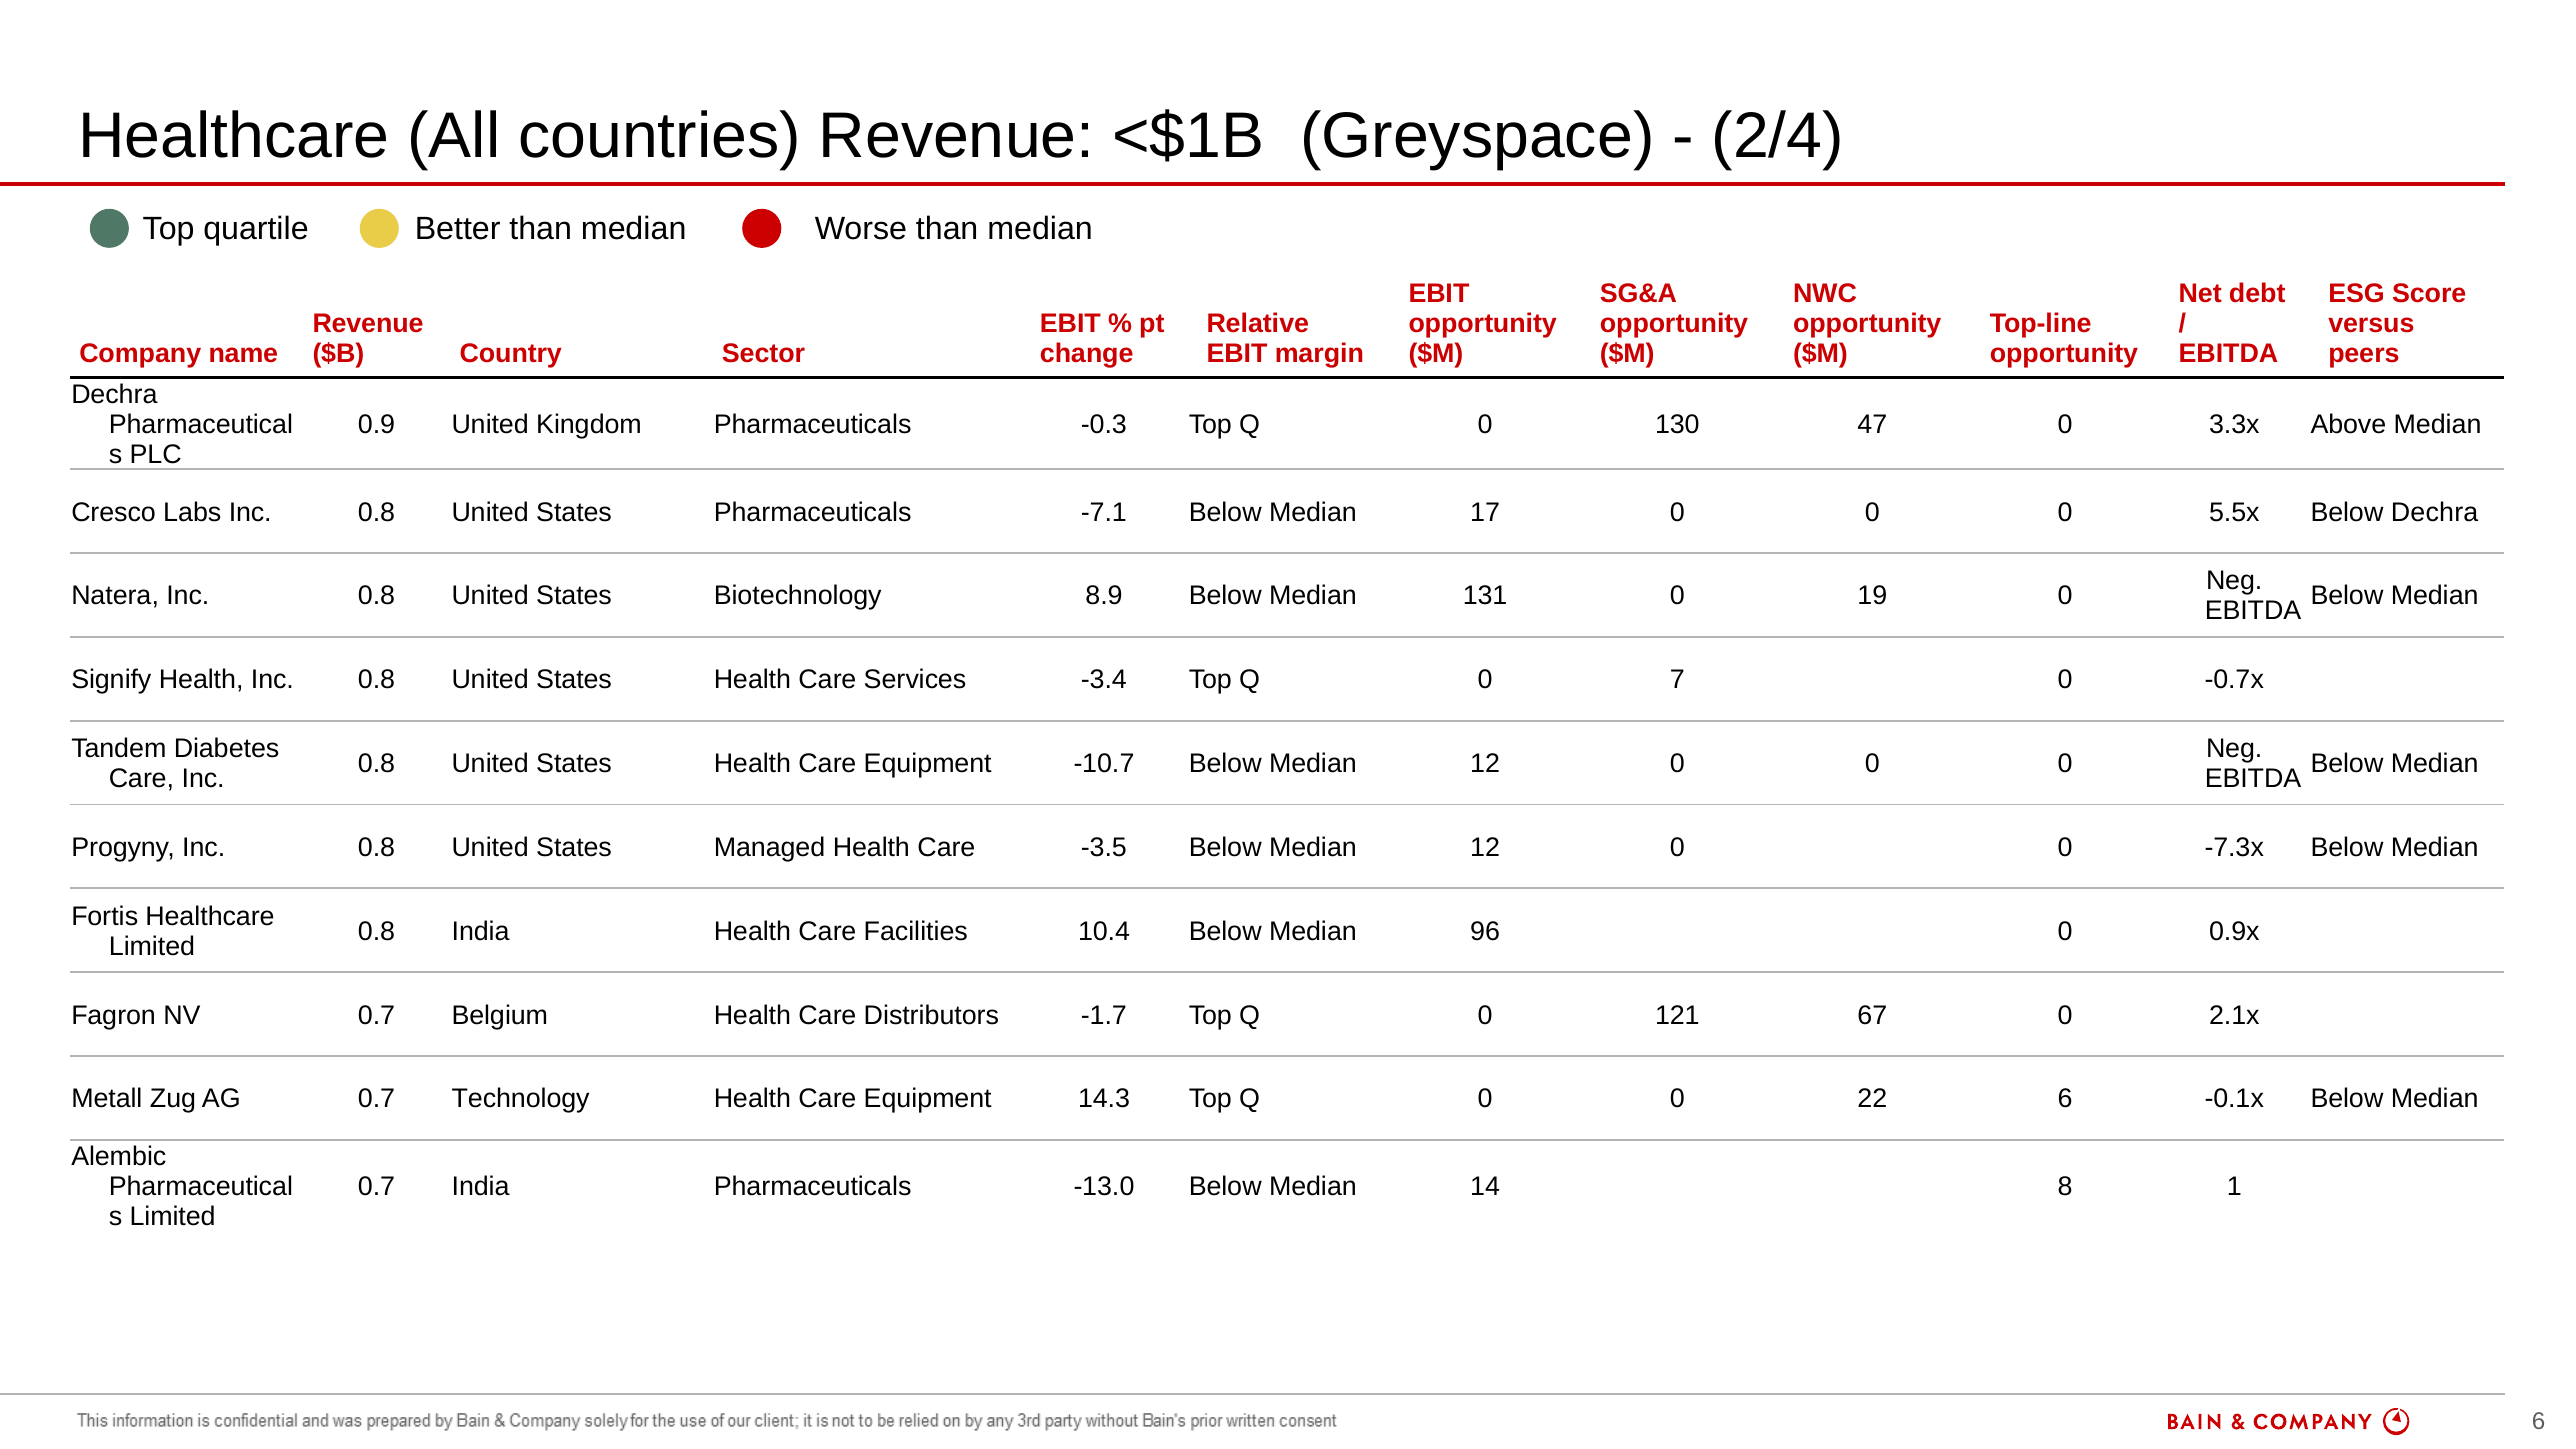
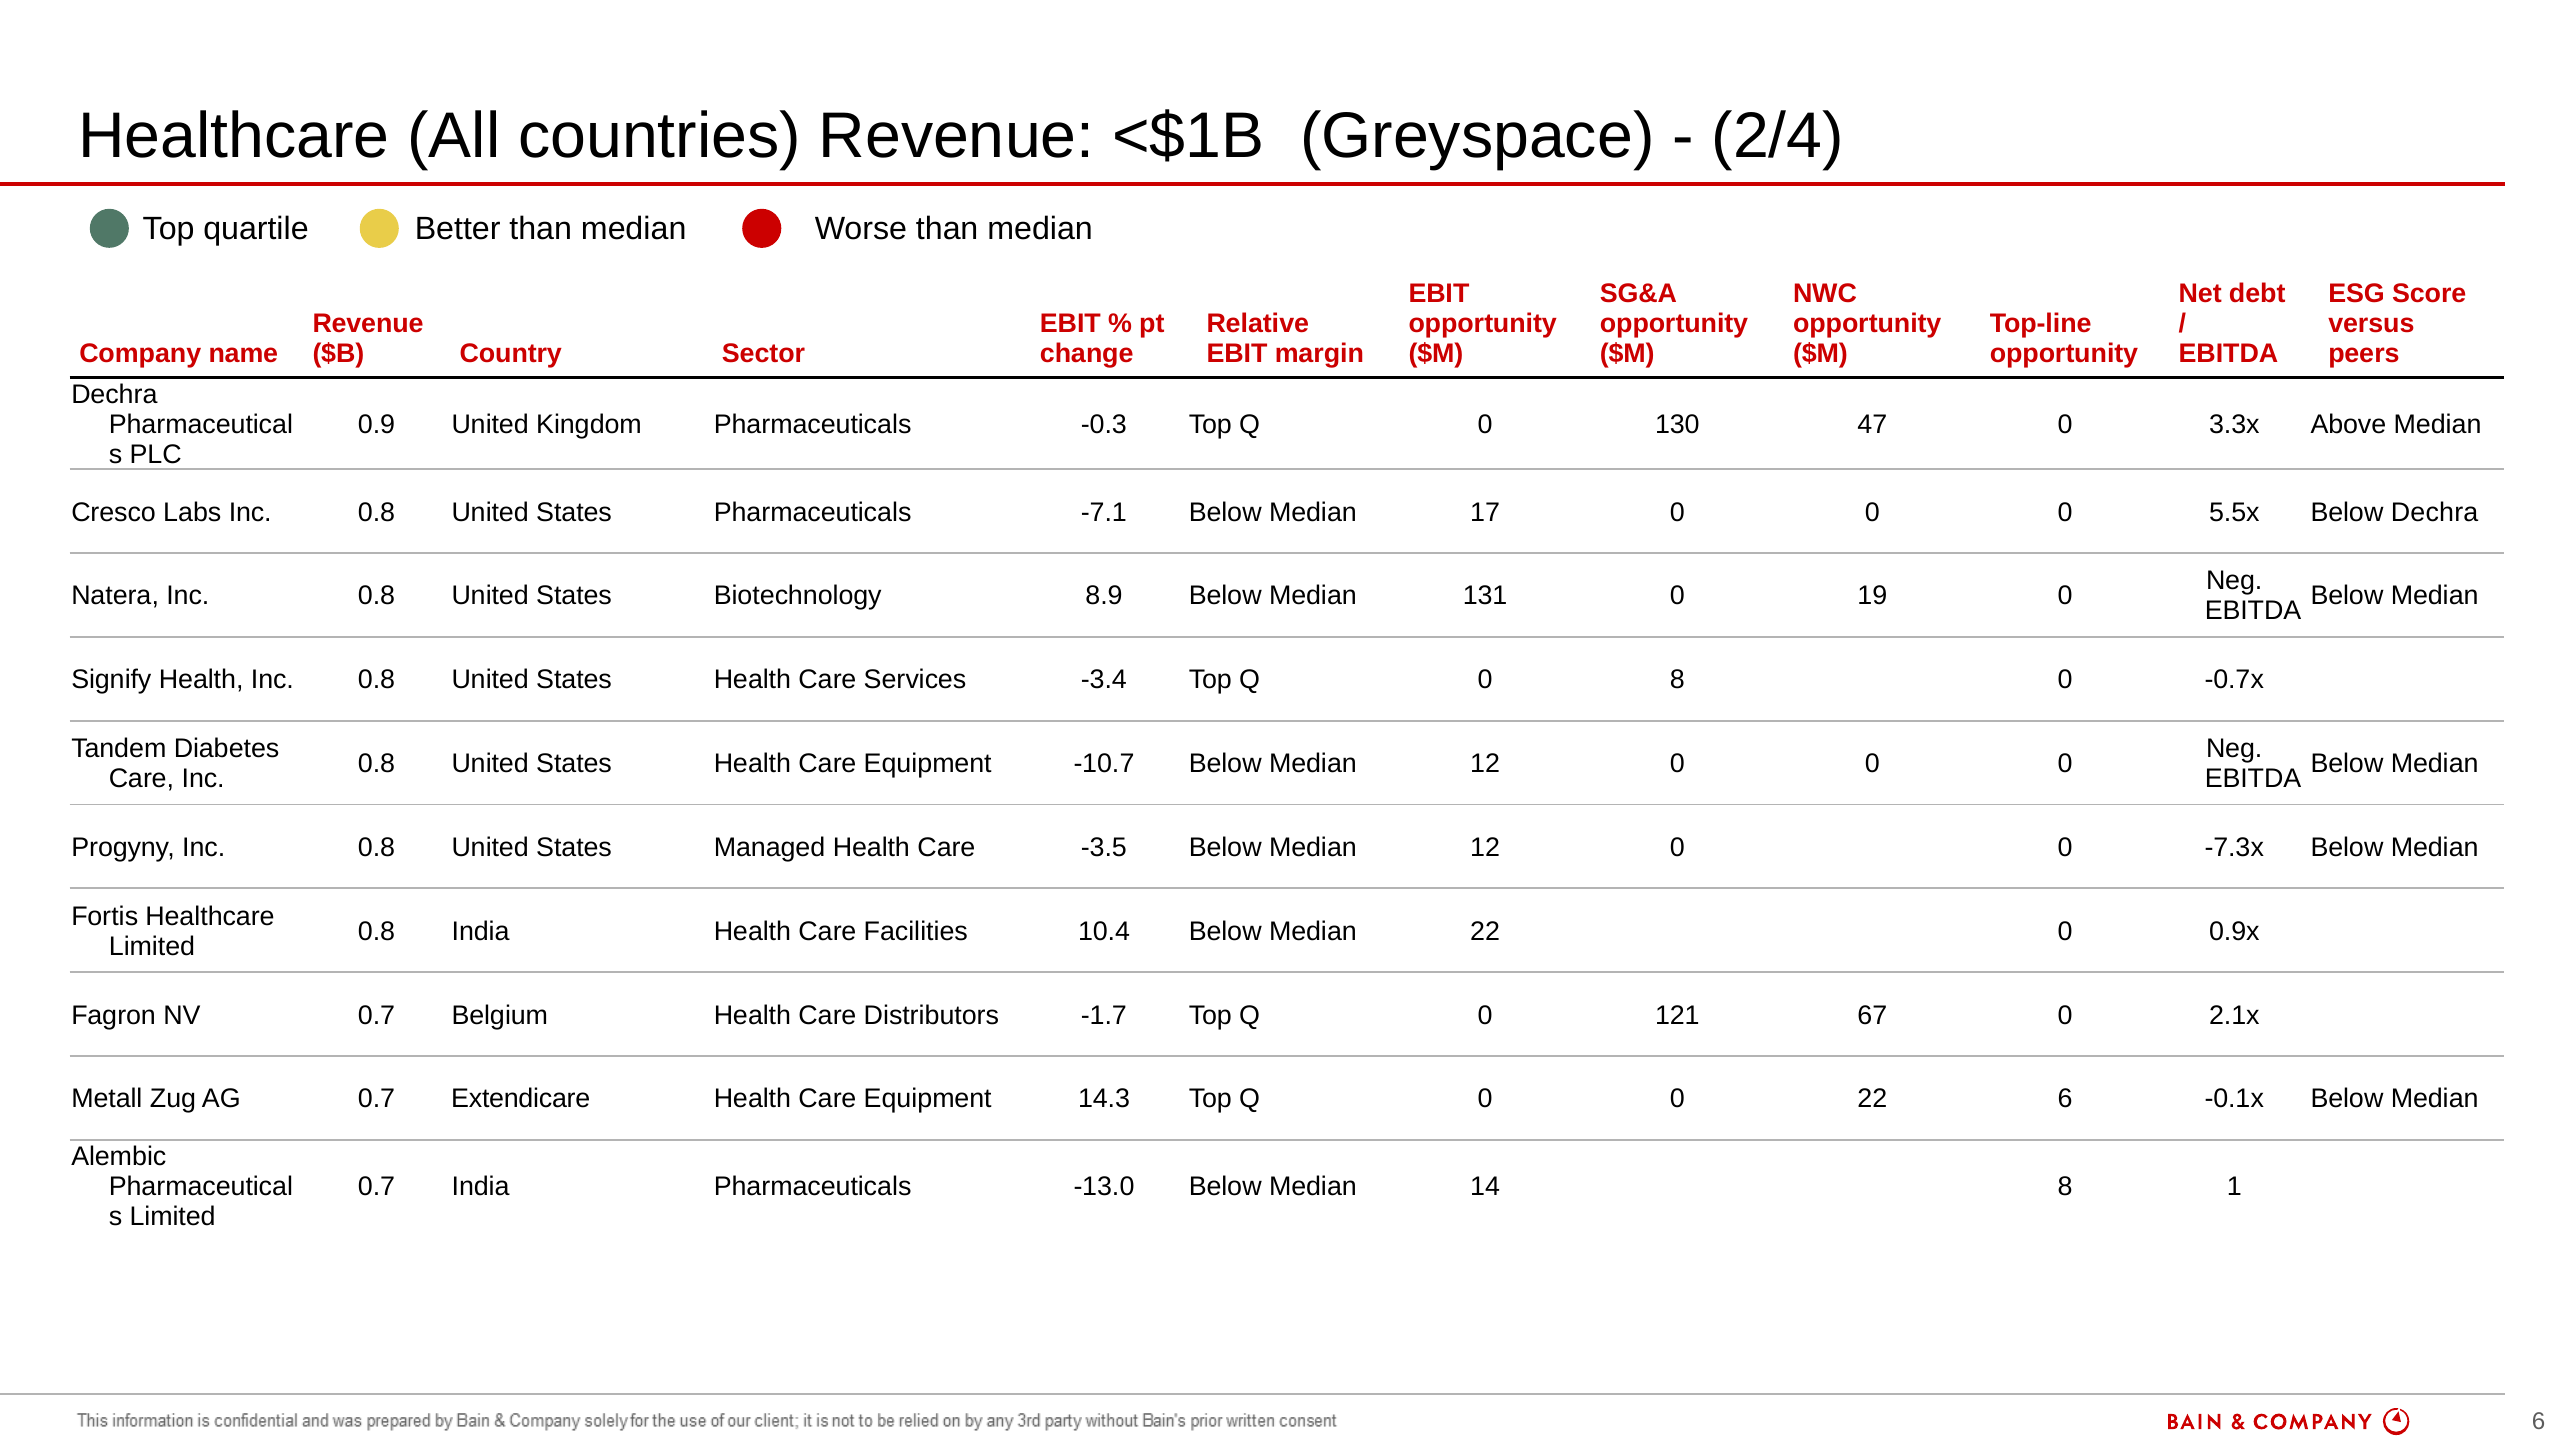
0 7: 7 -> 8
Median 96: 96 -> 22
Technology: Technology -> Extendicare
